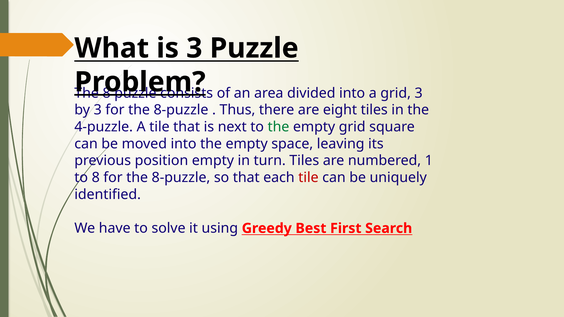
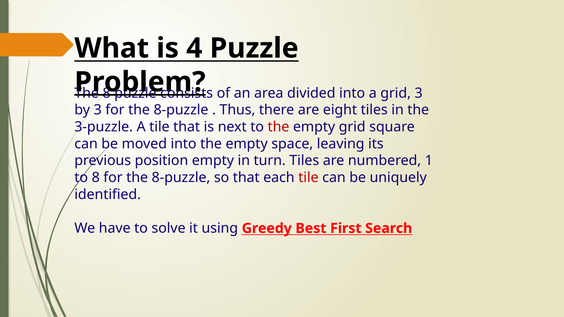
is 3: 3 -> 4
4-puzzle: 4-puzzle -> 3-puzzle
the at (278, 127) colour: green -> red
